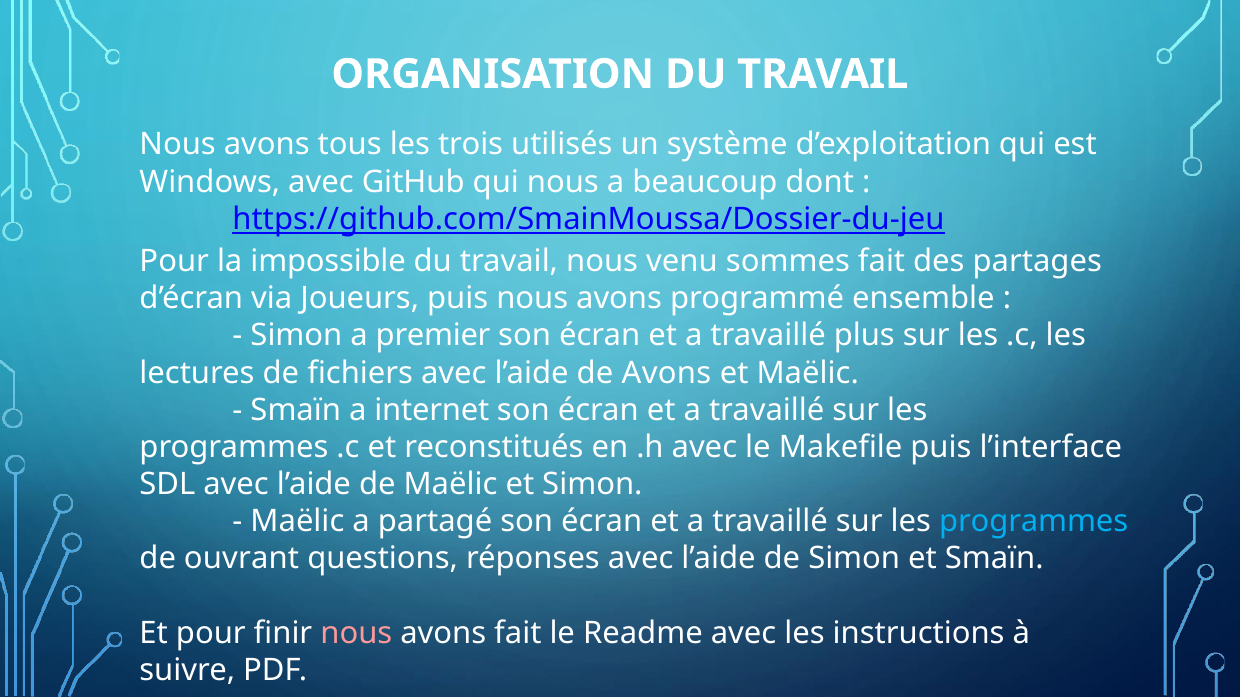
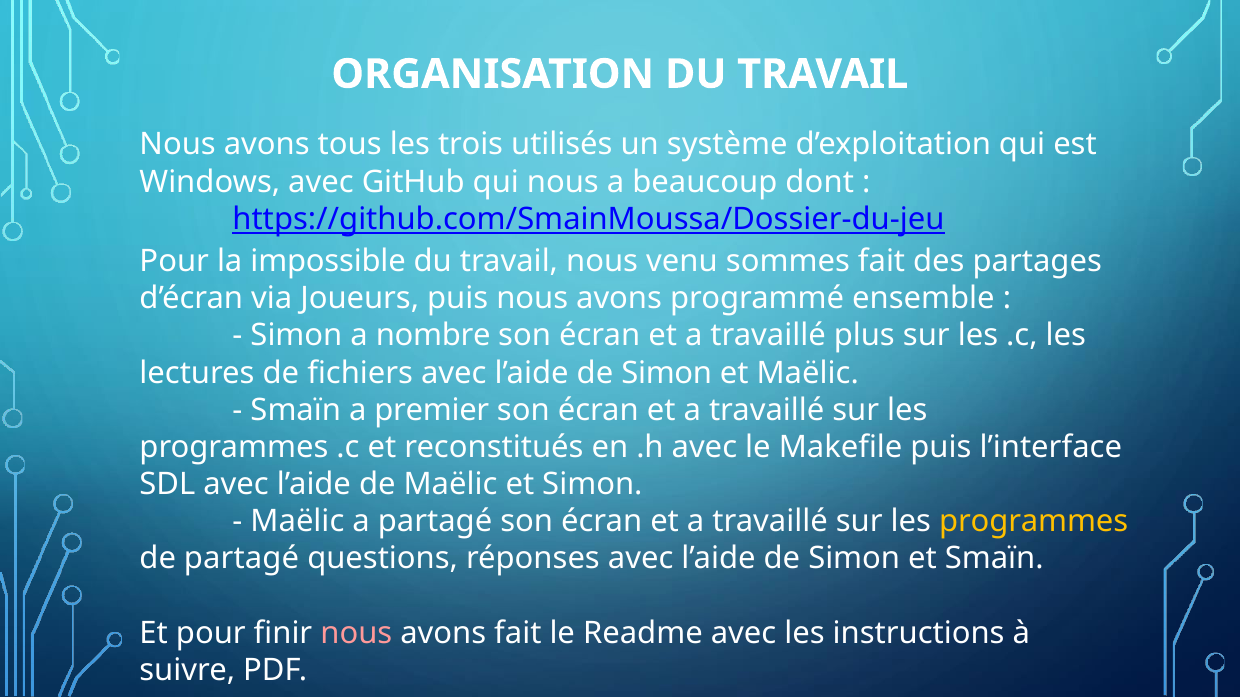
premier: premier -> nombre
Avons at (666, 373): Avons -> Simon
internet: internet -> premier
programmes at (1034, 522) colour: light blue -> yellow
de ouvrant: ouvrant -> partagé
